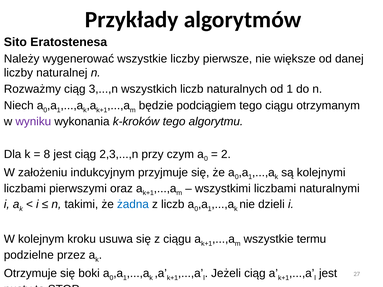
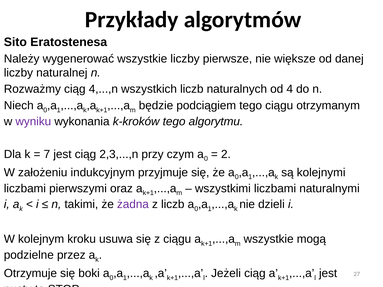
3,...,n: 3,...,n -> 4,...,n
od 1: 1 -> 4
8: 8 -> 7
żadna colour: blue -> purple
termu: termu -> mogą
